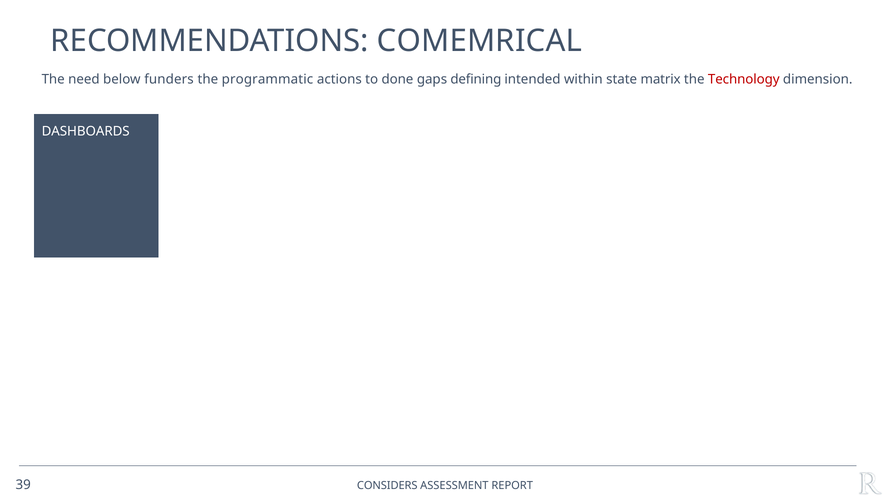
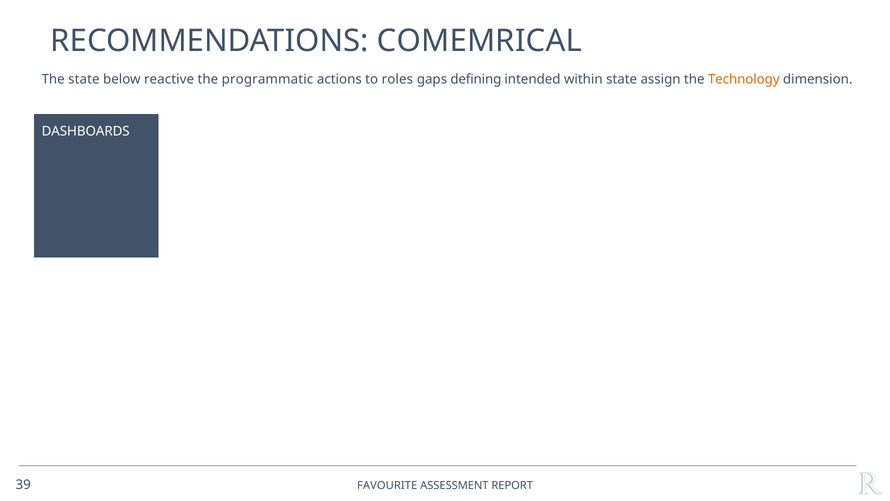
The need: need -> state
funders: funders -> reactive
done: done -> roles
matrix: matrix -> assign
Technology colour: red -> orange
CONSIDERS: CONSIDERS -> FAVOURITE
